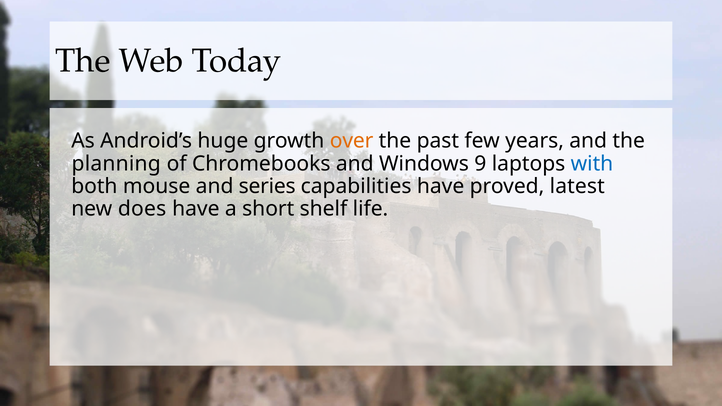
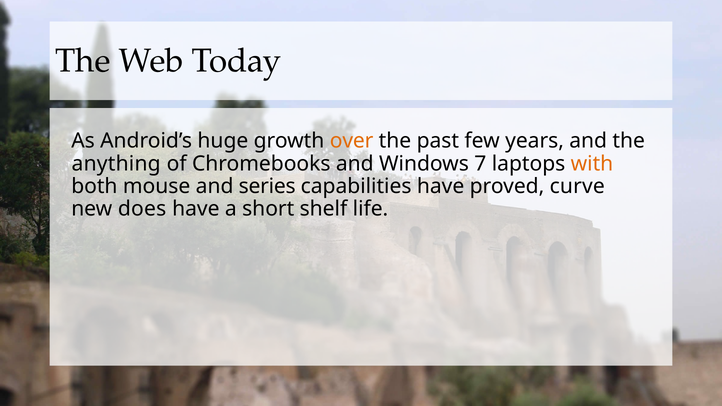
planning: planning -> anything
9: 9 -> 7
with colour: blue -> orange
latest: latest -> curve
